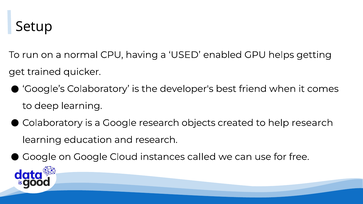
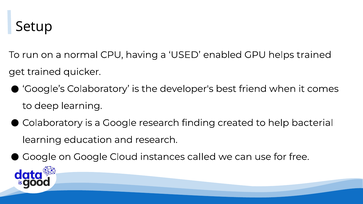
helps getting: getting -> trained
objects: objects -> finding
help research: research -> bacterial
